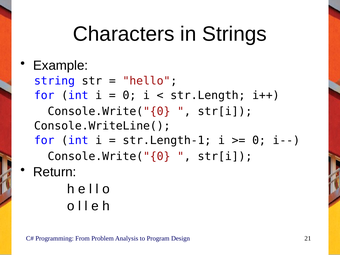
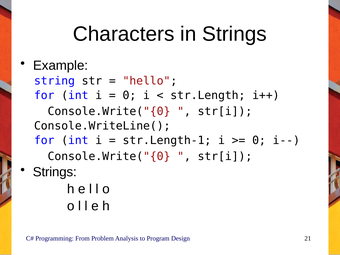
Return at (55, 172): Return -> Strings
